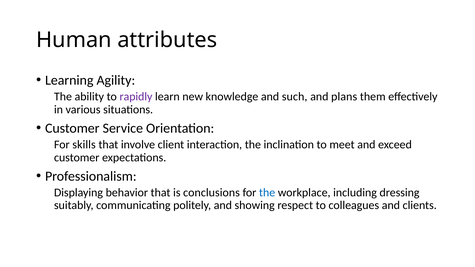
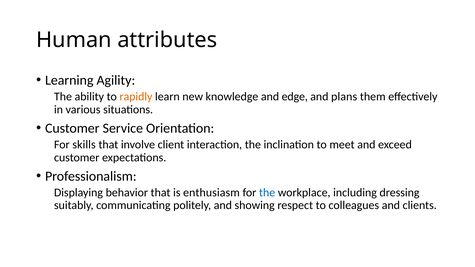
rapidly colour: purple -> orange
such: such -> edge
conclusions: conclusions -> enthusiasm
